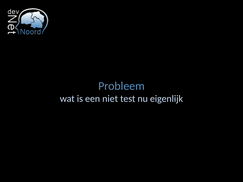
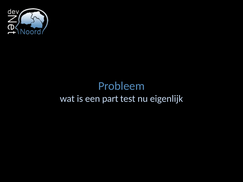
niet: niet -> part
